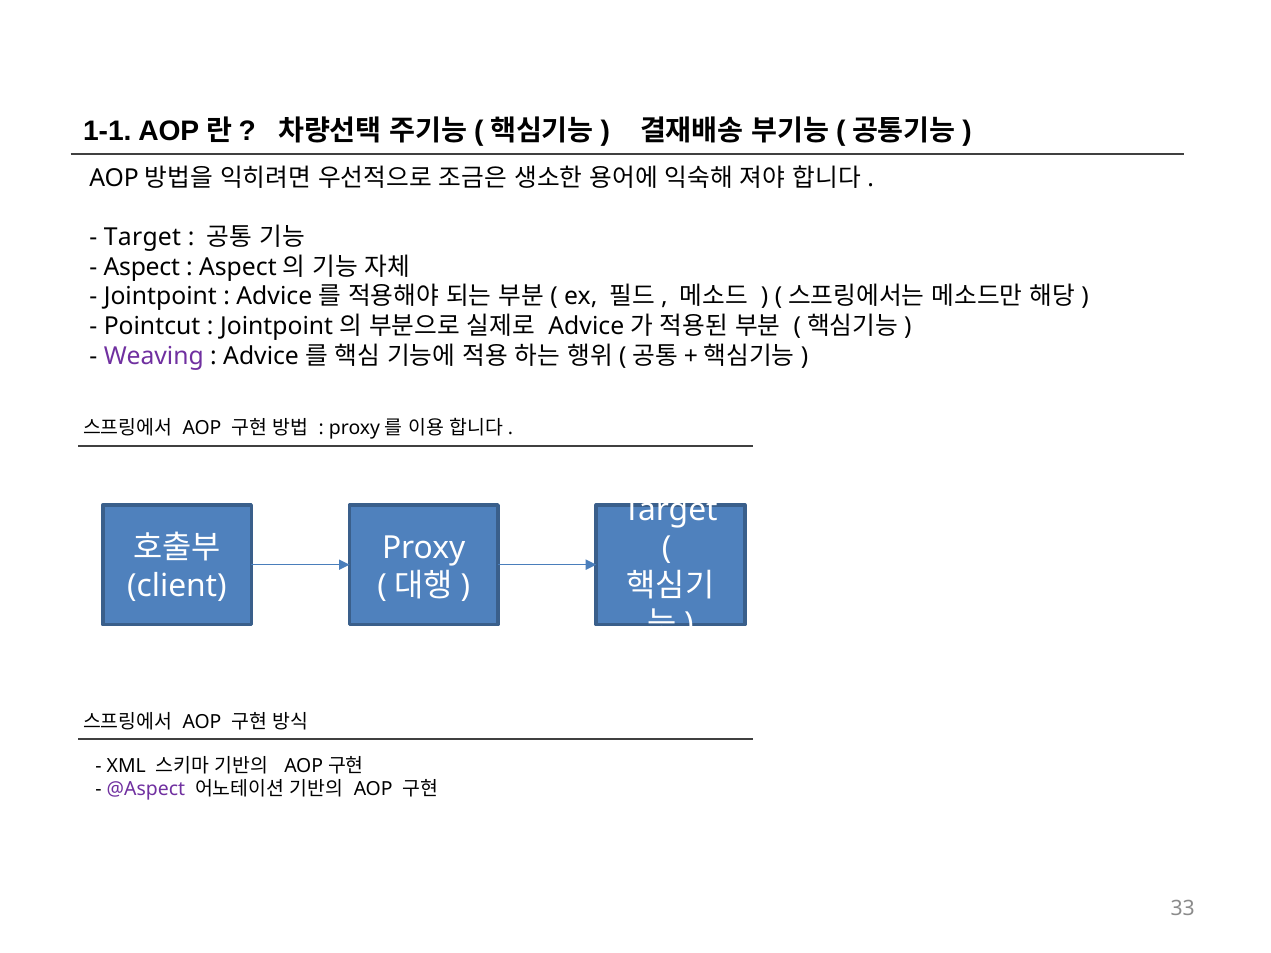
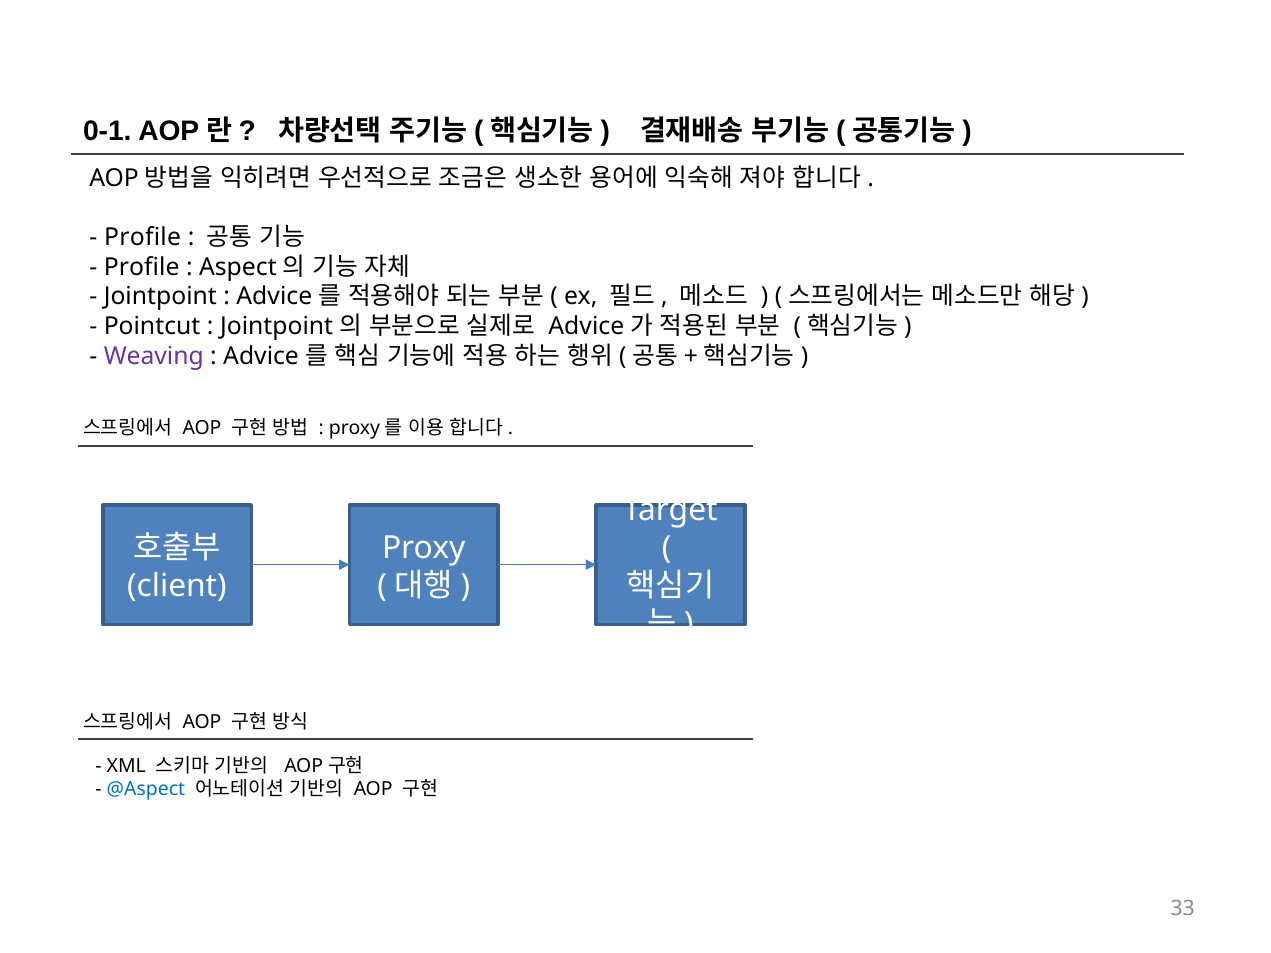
1-1: 1-1 -> 0-1
Target at (143, 237): Target -> Profile
Aspect at (142, 267): Aspect -> Profile
@Aspect colour: purple -> blue
